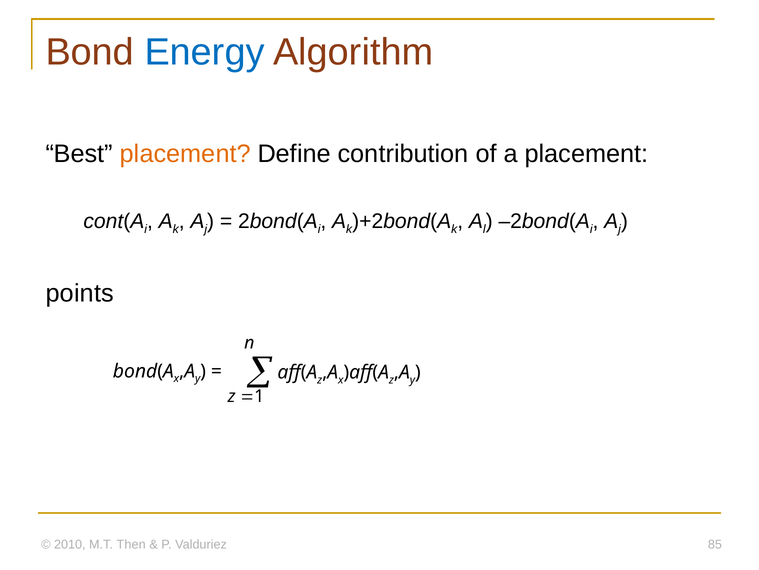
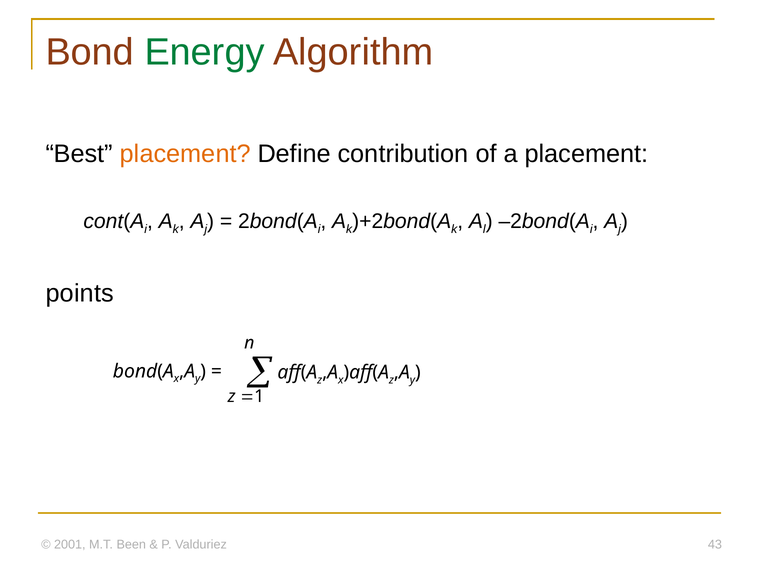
Energy colour: blue -> green
2010: 2010 -> 2001
Then: Then -> Been
85: 85 -> 43
